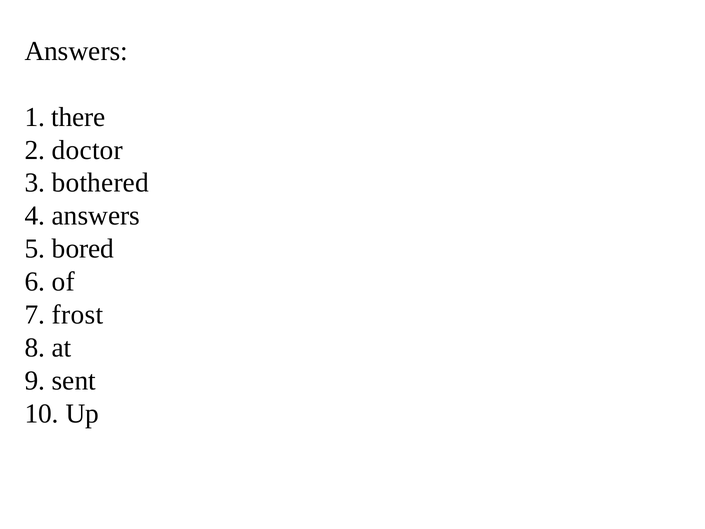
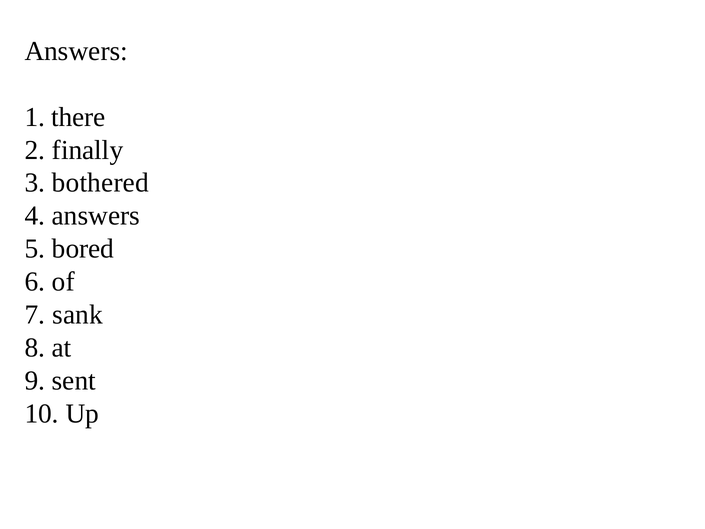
doctor: doctor -> finally
frost: frost -> sank
